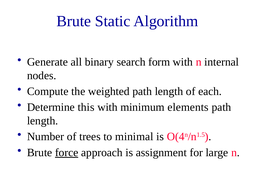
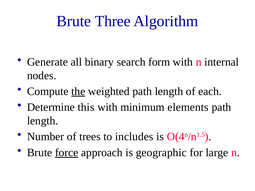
Static: Static -> Three
the underline: none -> present
minimal: minimal -> includes
assignment: assignment -> geographic
